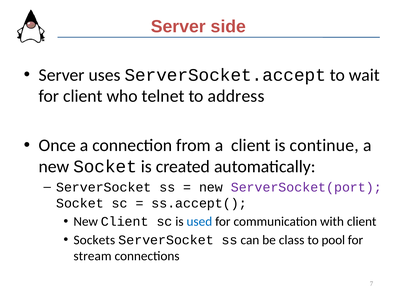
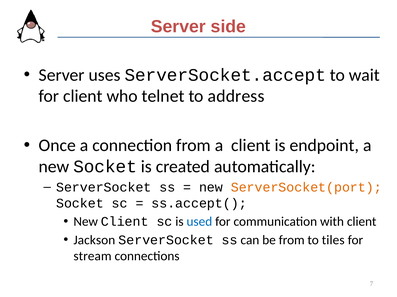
continue: continue -> endpoint
ServerSocket(port colour: purple -> orange
Sockets: Sockets -> Jackson
be class: class -> from
pool: pool -> tiles
